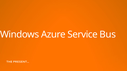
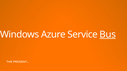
Bus underline: none -> present
